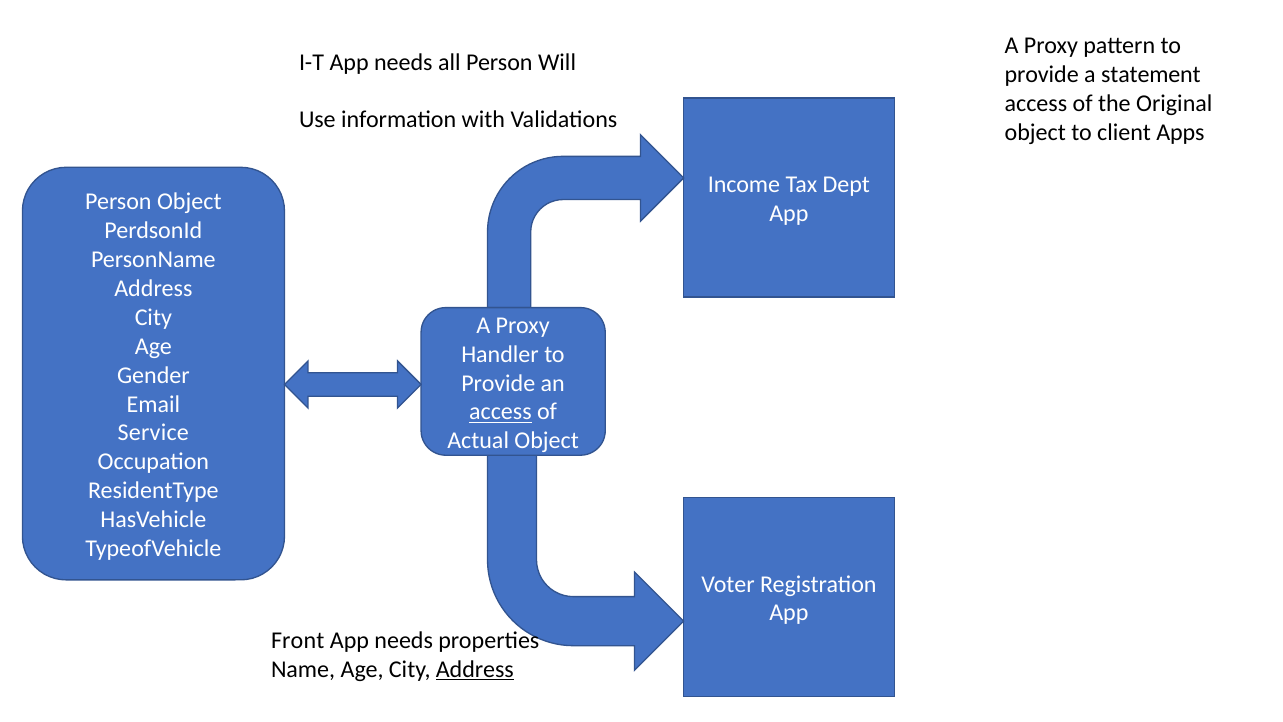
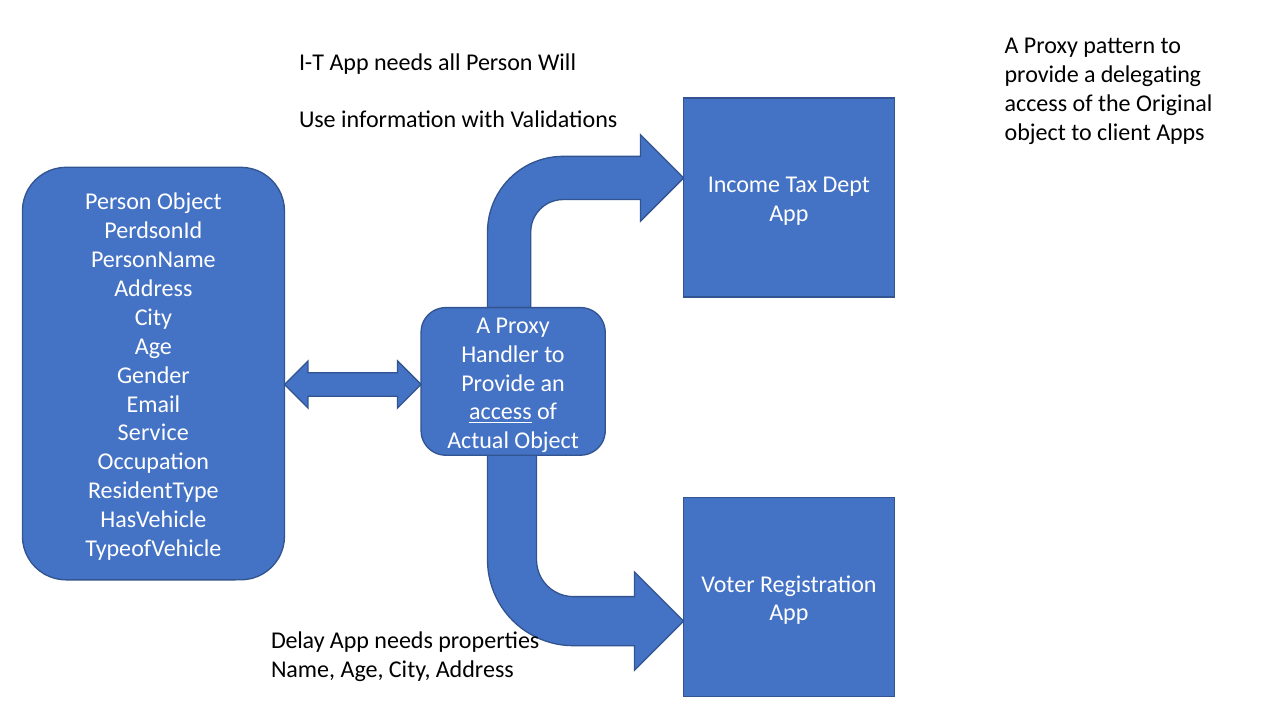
statement: statement -> delegating
Front: Front -> Delay
Address at (475, 669) underline: present -> none
